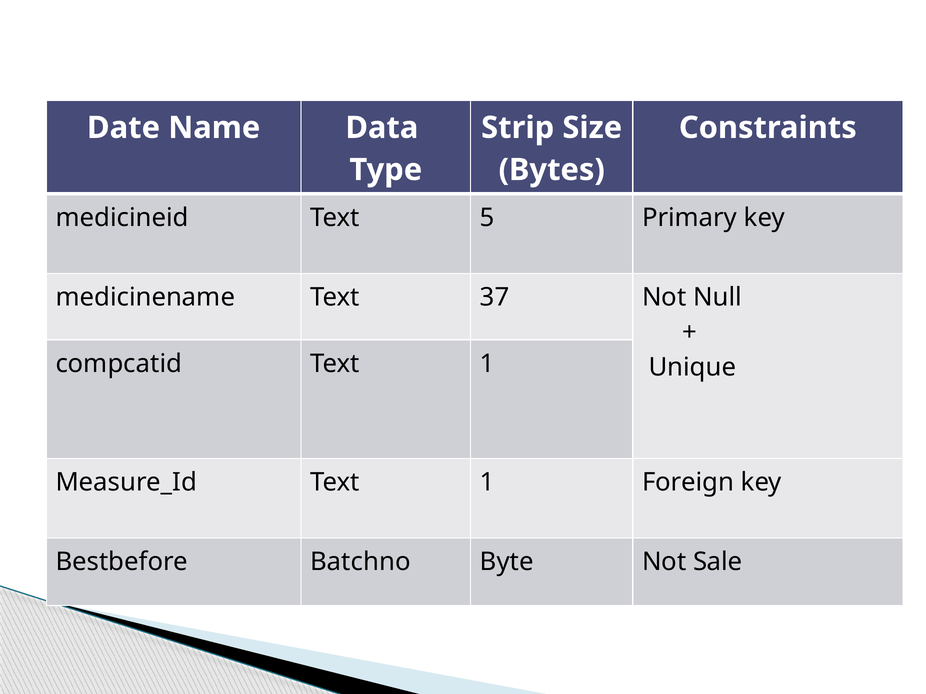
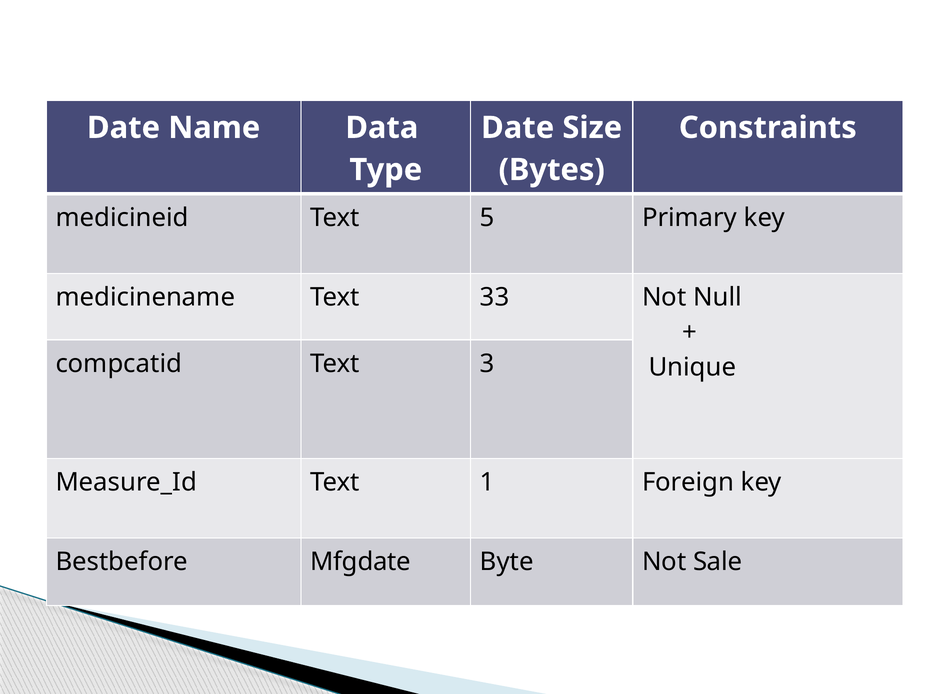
Strip at (518, 128): Strip -> Date
37: 37 -> 33
compcatid Text 1: 1 -> 3
Batchno: Batchno -> Mfgdate
